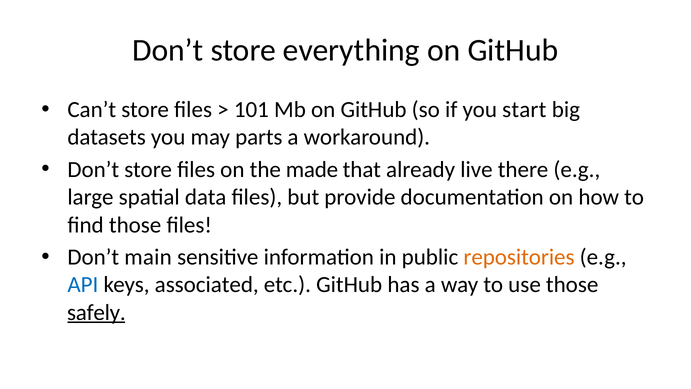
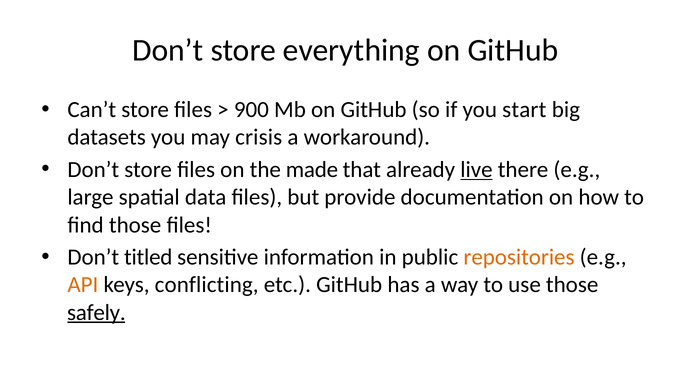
101: 101 -> 900
parts: parts -> crisis
live underline: none -> present
main: main -> titled
API colour: blue -> orange
associated: associated -> conflicting
